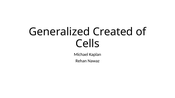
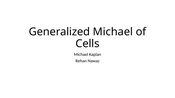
Generalized Created: Created -> Michael
